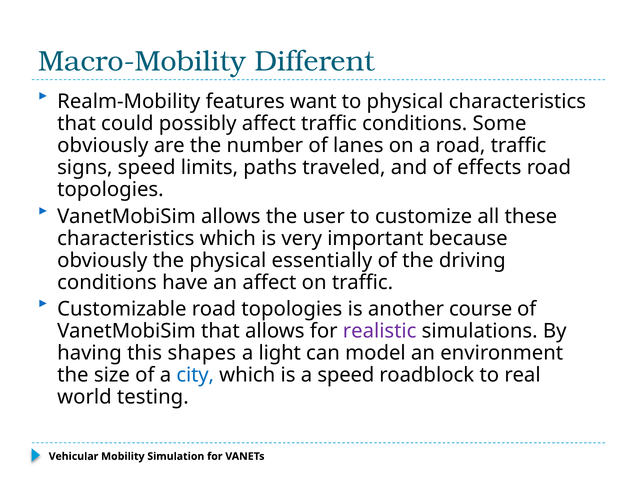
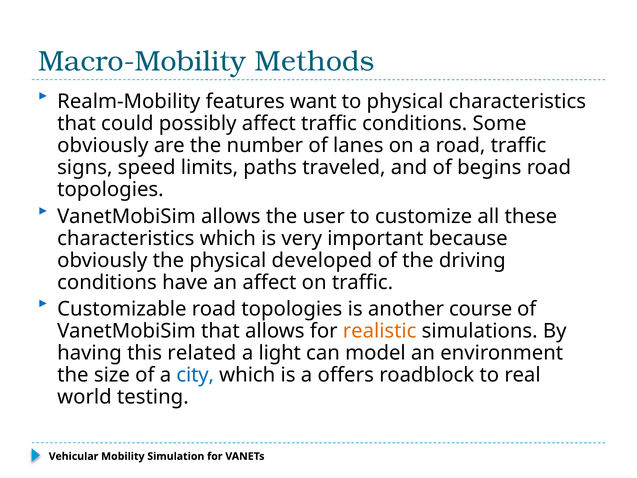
Different: Different -> Methods
effects: effects -> begins
essentially: essentially -> developed
realistic colour: purple -> orange
shapes: shapes -> related
a speed: speed -> offers
